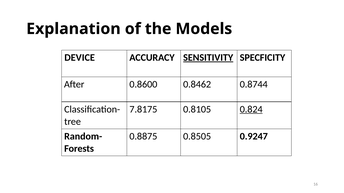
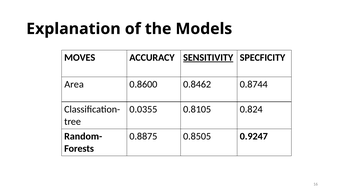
DEVICE: DEVICE -> MOVES
After: After -> Area
7.8175: 7.8175 -> 0.0355
0.824 underline: present -> none
